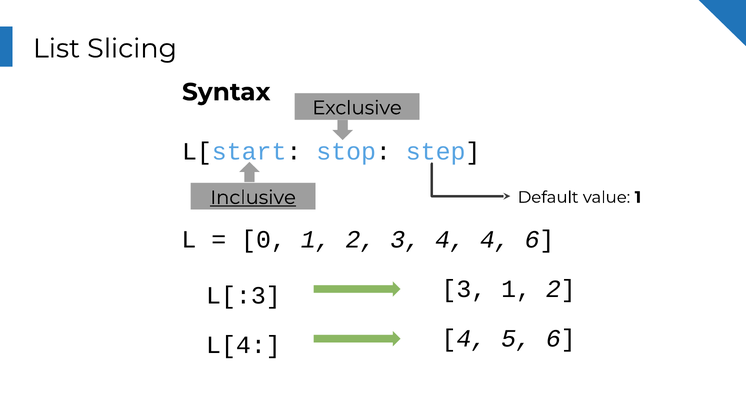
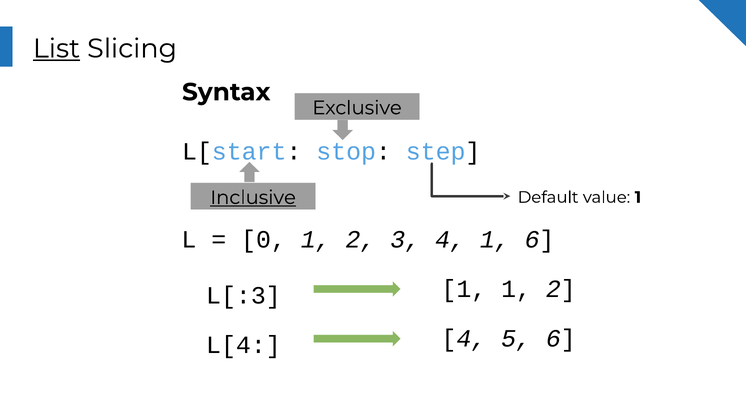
List underline: none -> present
4 4: 4 -> 1
3 at (464, 290): 3 -> 1
